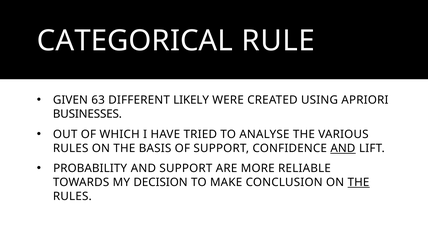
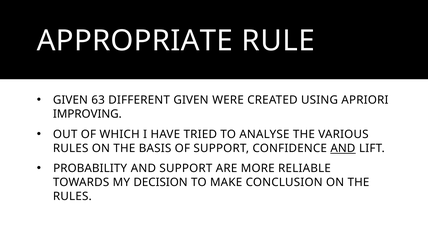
CATEGORICAL: CATEGORICAL -> APPROPRIATE
DIFFERENT LIKELY: LIKELY -> GIVEN
BUSINESSES: BUSINESSES -> IMPROVING
THE at (359, 183) underline: present -> none
